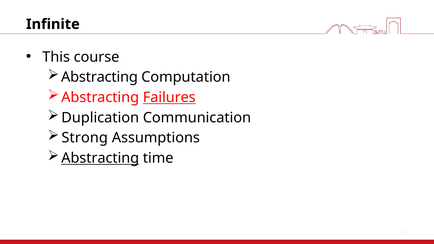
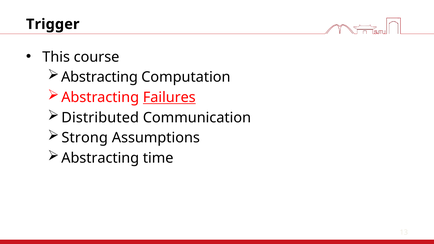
Infinite: Infinite -> Trigger
Duplication: Duplication -> Distributed
Abstracting at (100, 158) underline: present -> none
